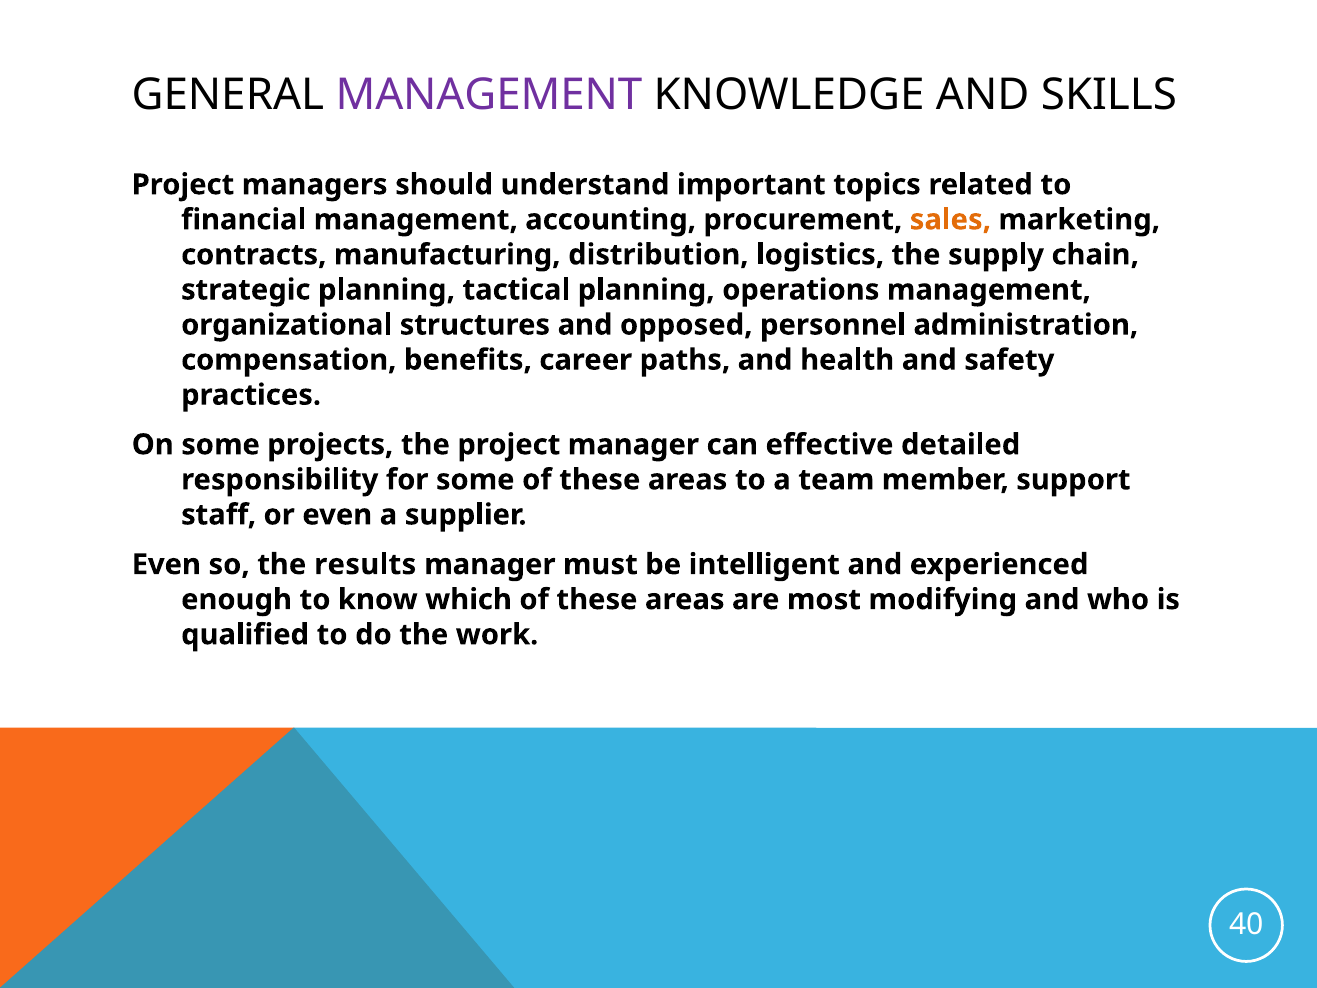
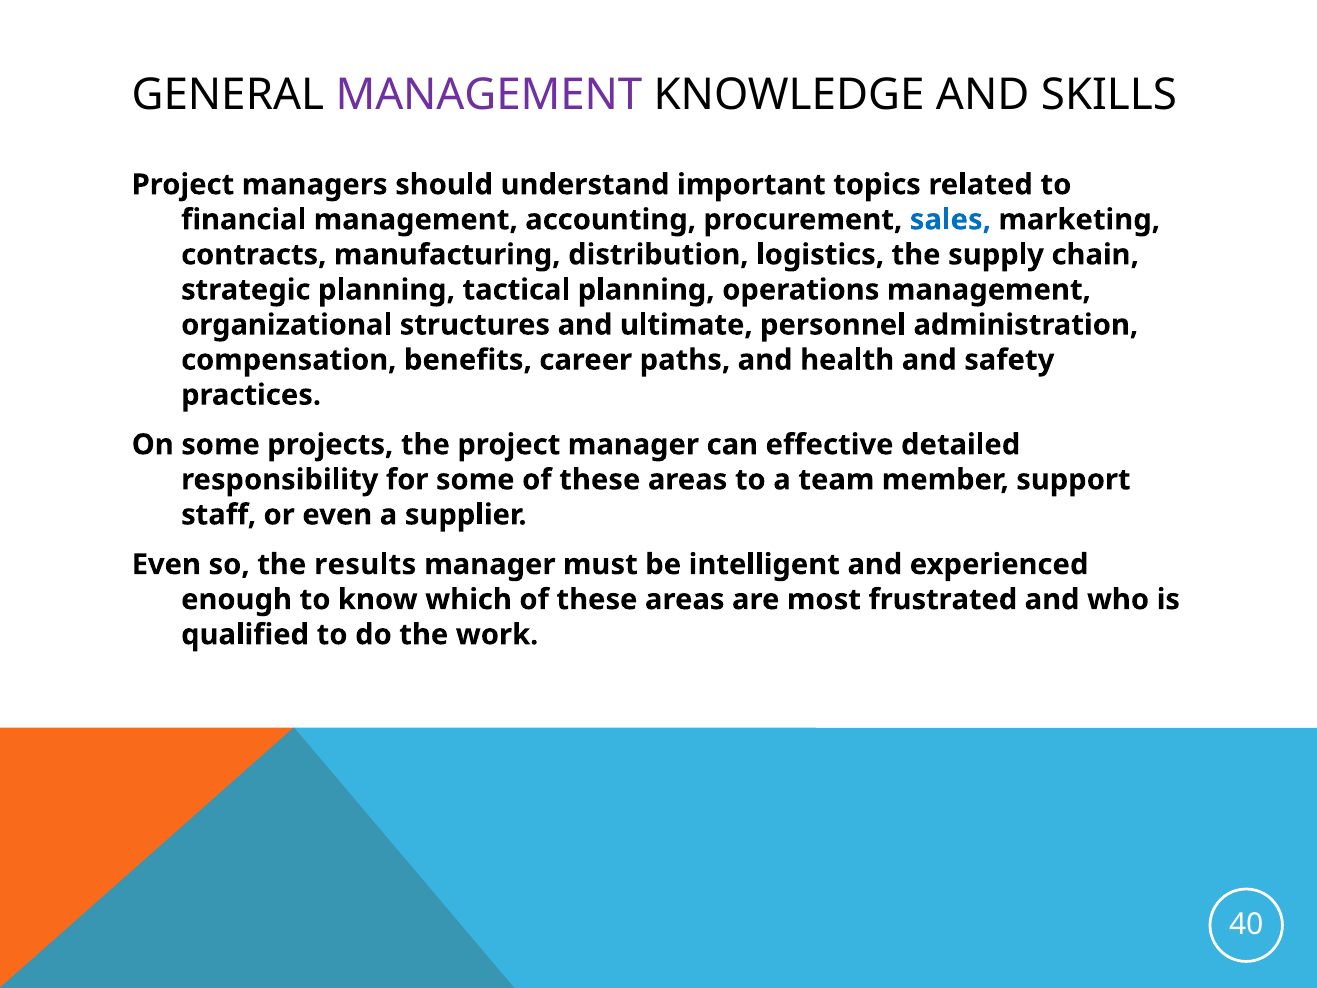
sales colour: orange -> blue
opposed: opposed -> ultimate
modifying: modifying -> frustrated
